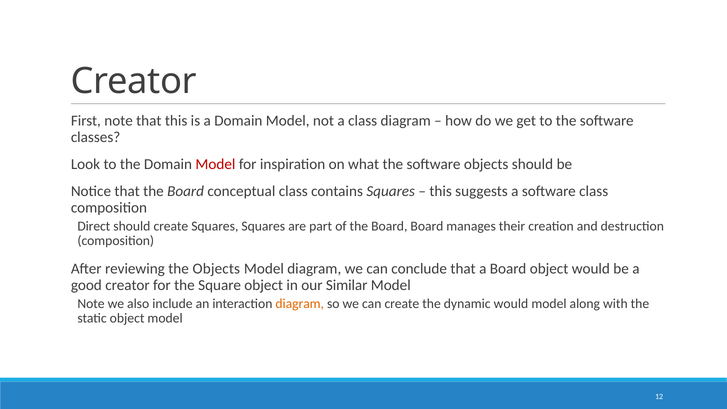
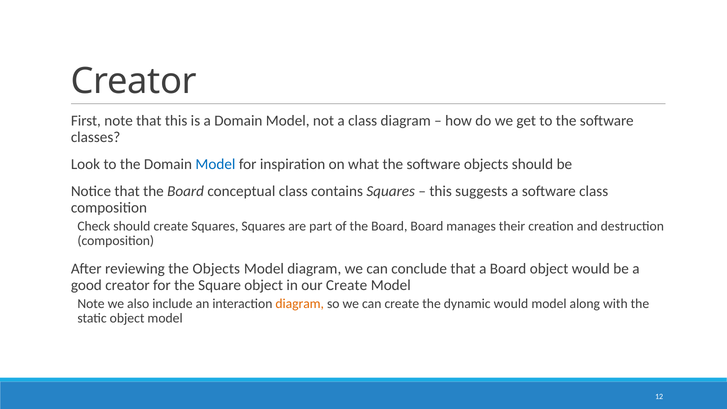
Model at (215, 164) colour: red -> blue
Direct: Direct -> Check
our Similar: Similar -> Create
